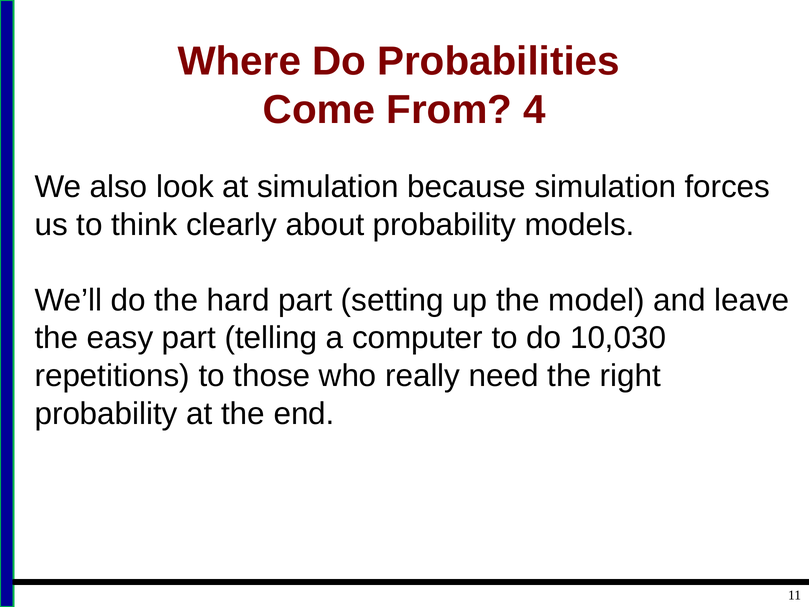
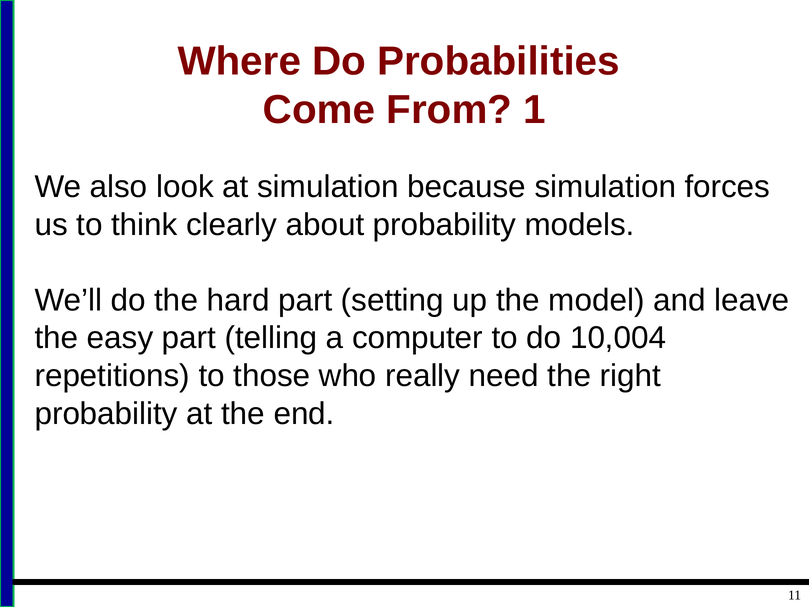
4: 4 -> 1
10,030: 10,030 -> 10,004
